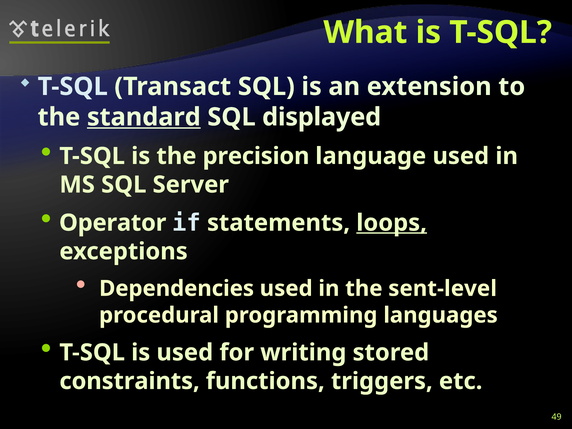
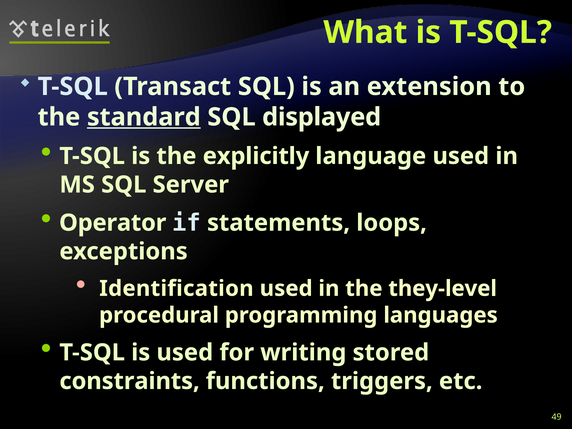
precision: precision -> explicitly
loops underline: present -> none
Dependencies: Dependencies -> Identification
sent-level: sent-level -> they-level
